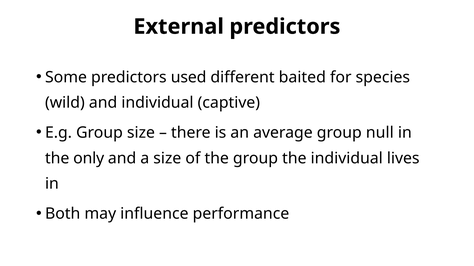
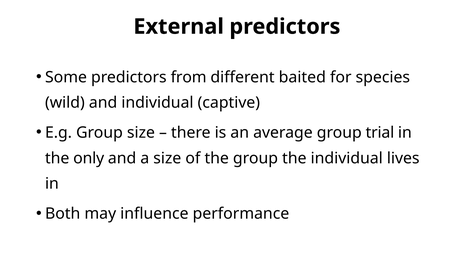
used: used -> from
null: null -> trial
